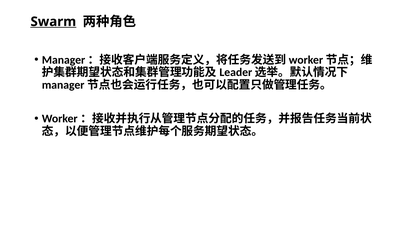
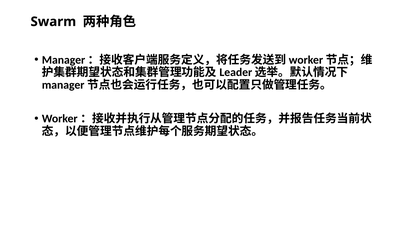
Swarm underline: present -> none
